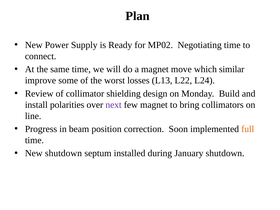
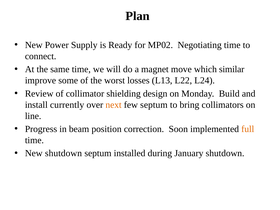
polarities: polarities -> currently
next colour: purple -> orange
few magnet: magnet -> septum
